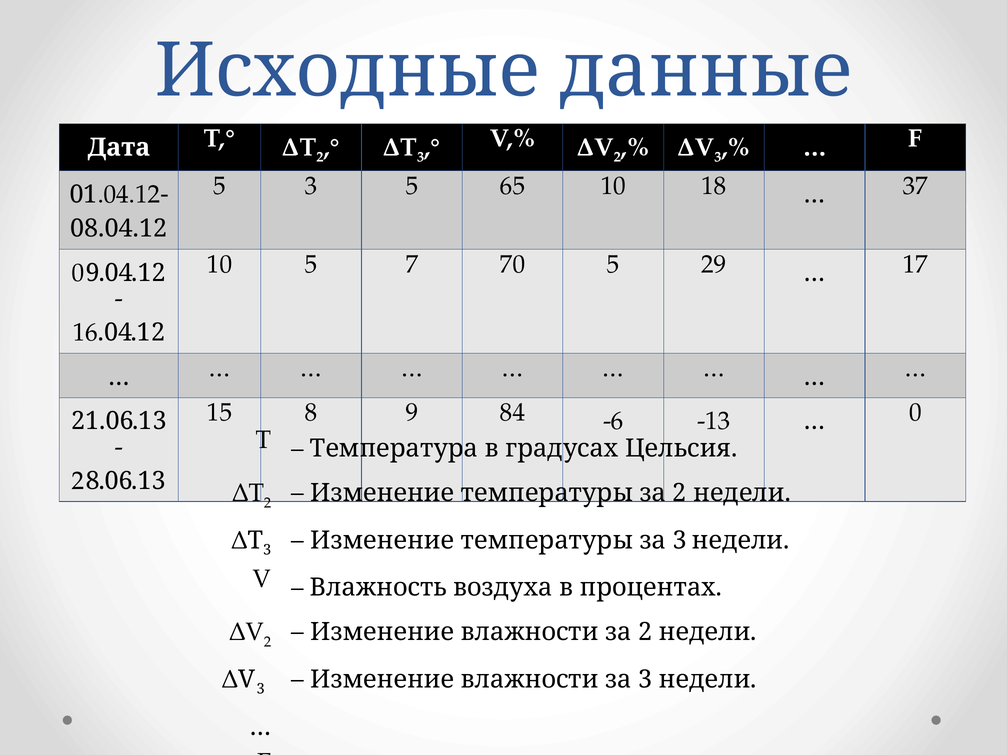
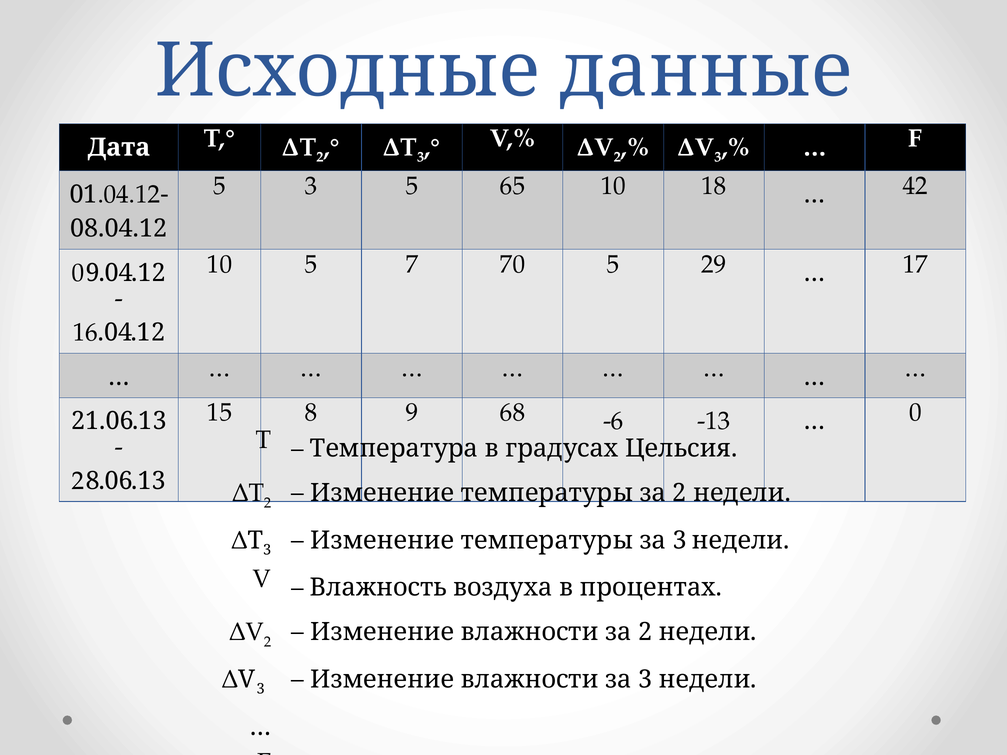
37: 37 -> 42
84: 84 -> 68
